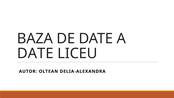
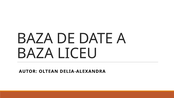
DATE at (35, 53): DATE -> BAZA
